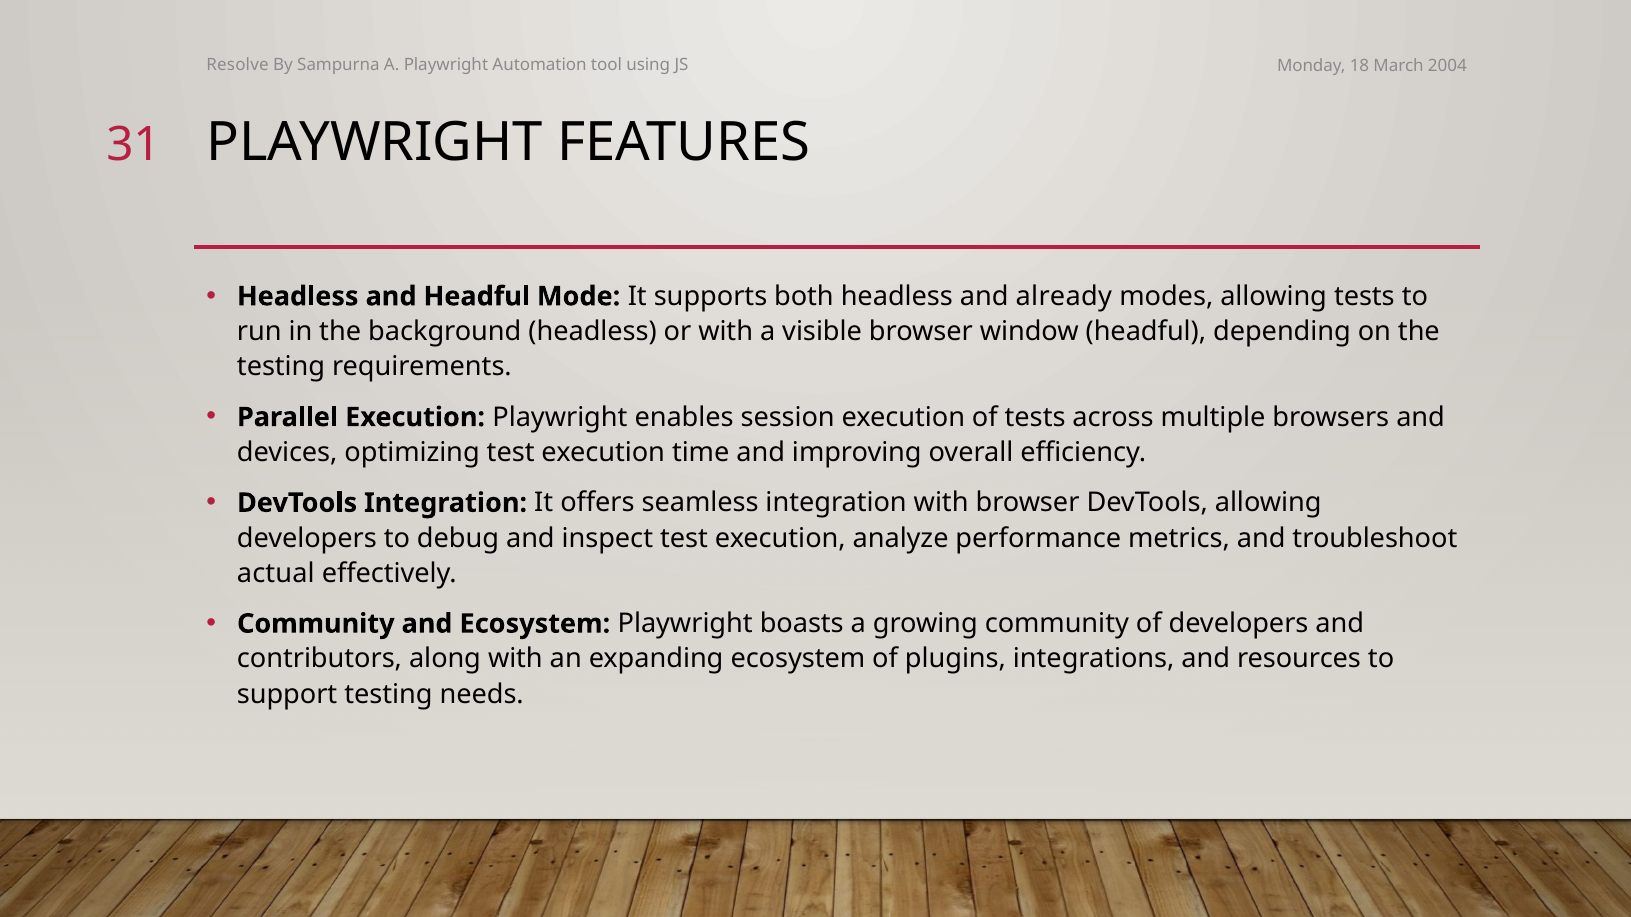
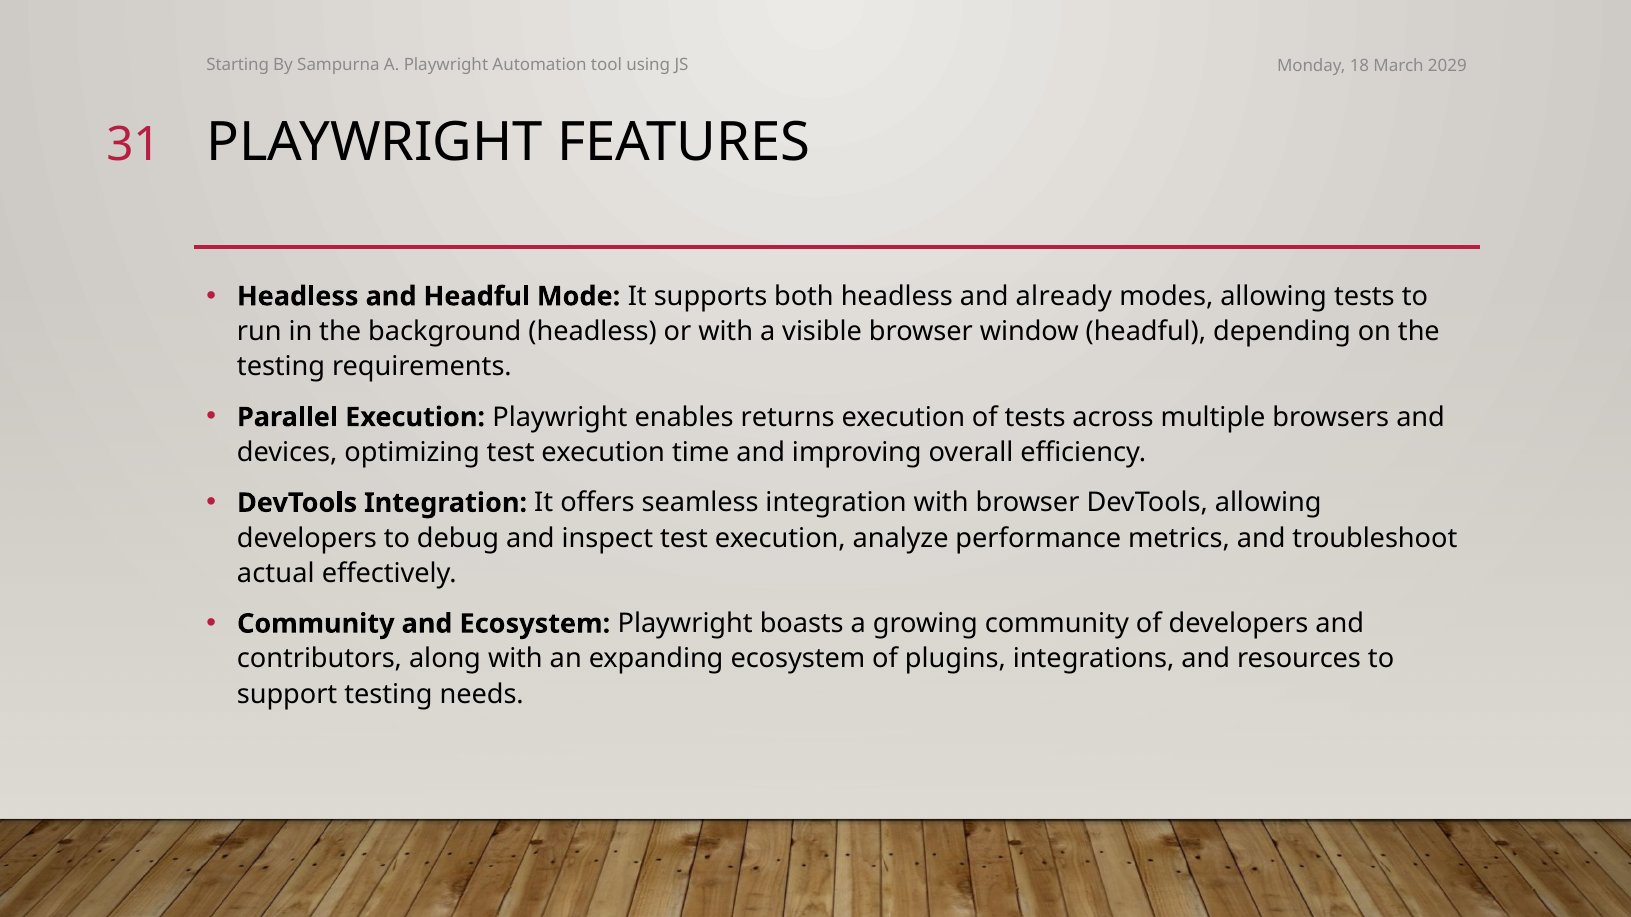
Resolve: Resolve -> Starting
2004: 2004 -> 2029
session: session -> returns
